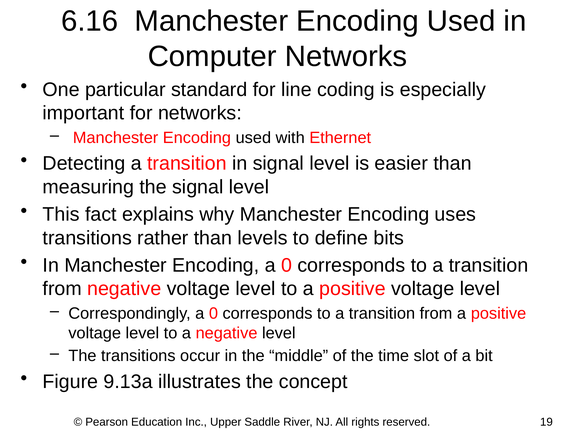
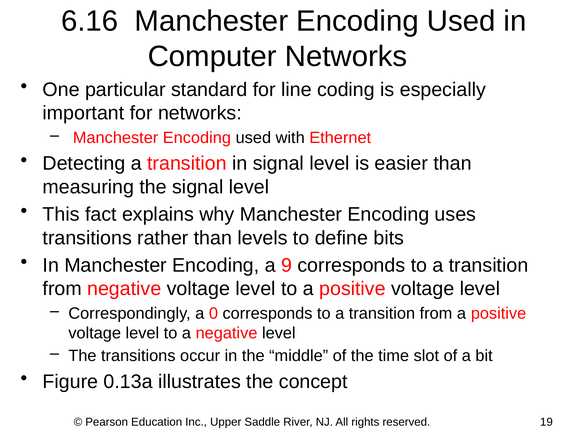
Encoding a 0: 0 -> 9
9.13a: 9.13a -> 0.13a
